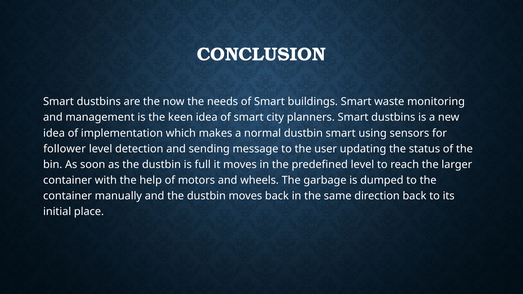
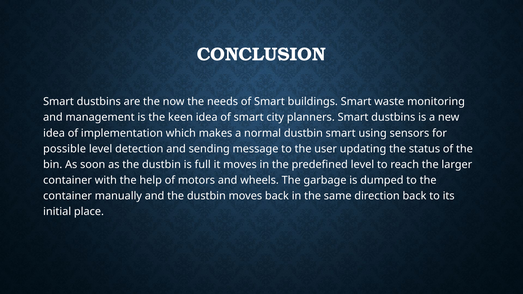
follower: follower -> possible
